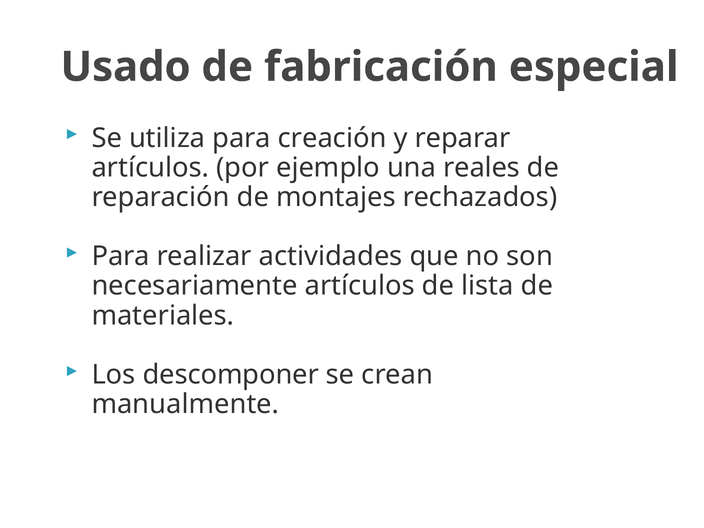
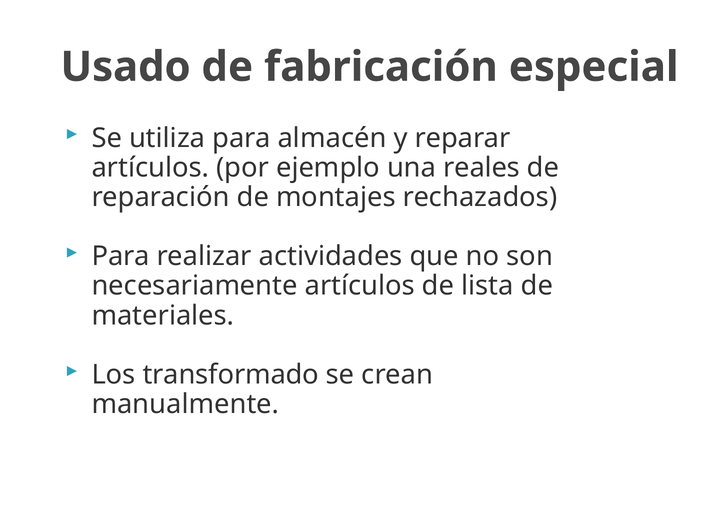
creación: creación -> almacén
descomponer: descomponer -> transformado
